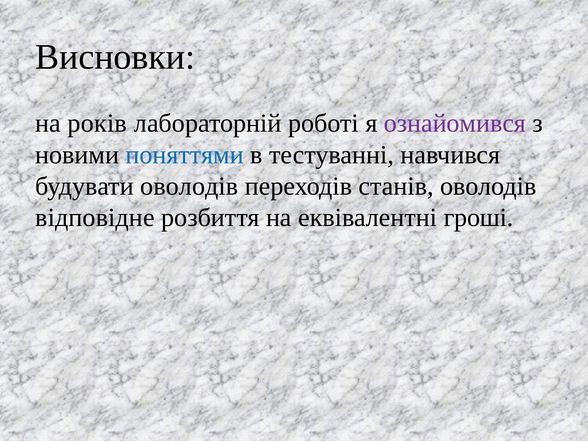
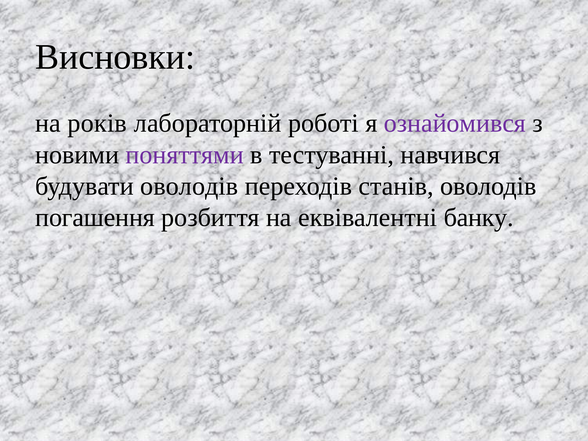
поняттями colour: blue -> purple
відповідне: відповідне -> погашення
гроші: гроші -> банку
